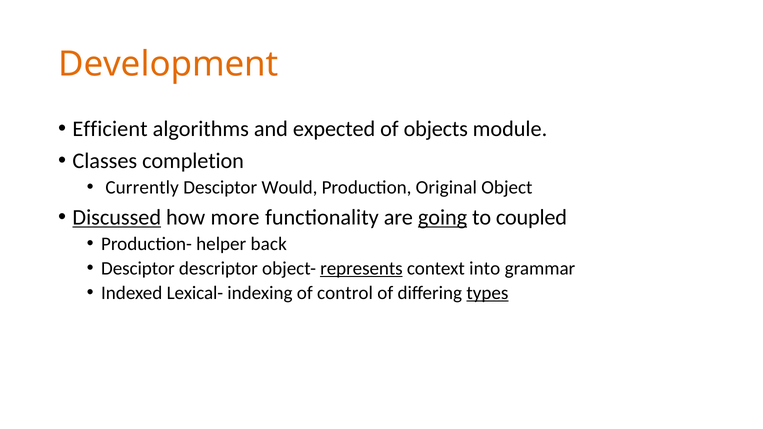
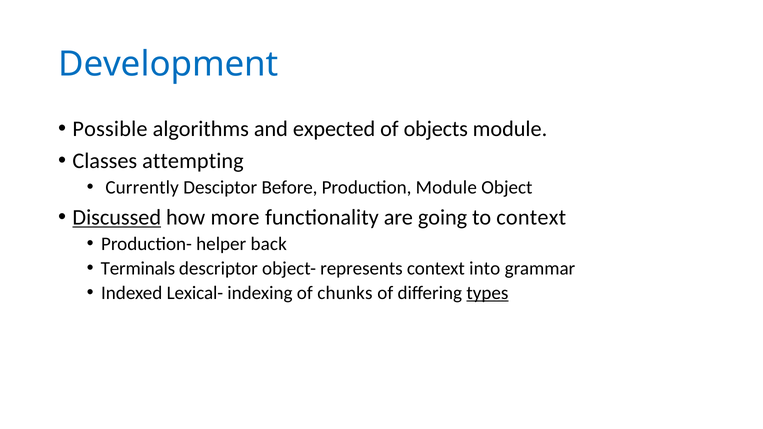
Development colour: orange -> blue
Efficient: Efficient -> Possible
completion: completion -> attempting
Would: Would -> Before
Production Original: Original -> Module
going underline: present -> none
to coupled: coupled -> context
Desciptor at (138, 268): Desciptor -> Terminals
represents underline: present -> none
control: control -> chunks
